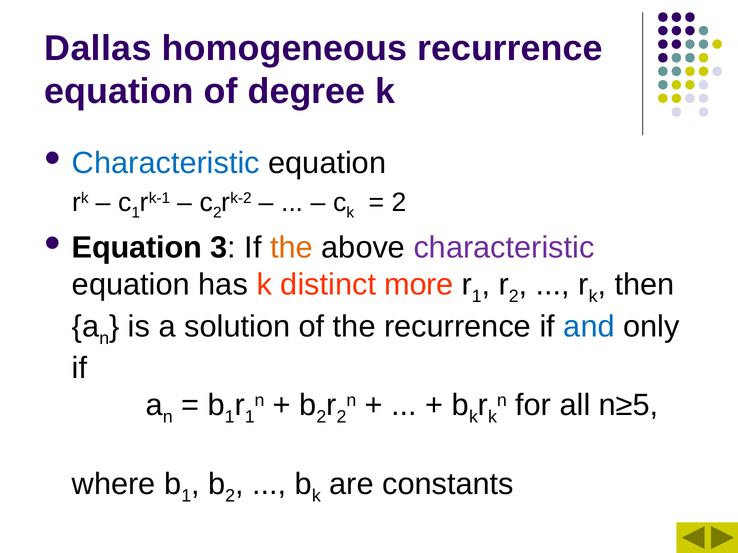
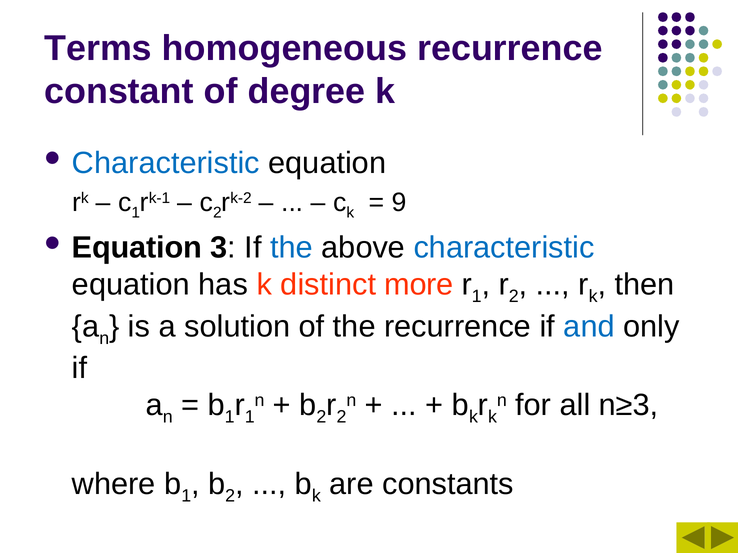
Dallas: Dallas -> Terms
equation at (119, 92): equation -> constant
2 at (399, 203): 2 -> 9
the at (291, 248) colour: orange -> blue
characteristic at (504, 248) colour: purple -> blue
n≥5: n≥5 -> n≥3
